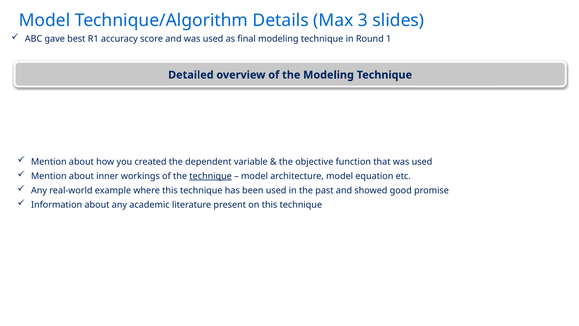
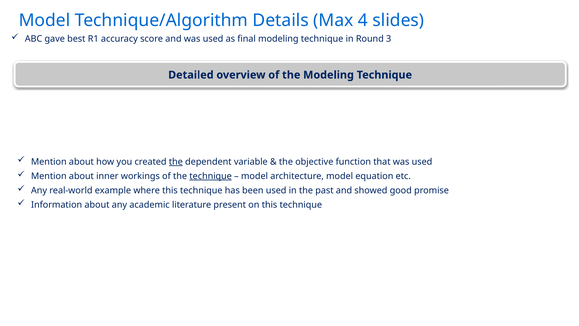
3: 3 -> 4
1: 1 -> 3
the at (176, 162) underline: none -> present
